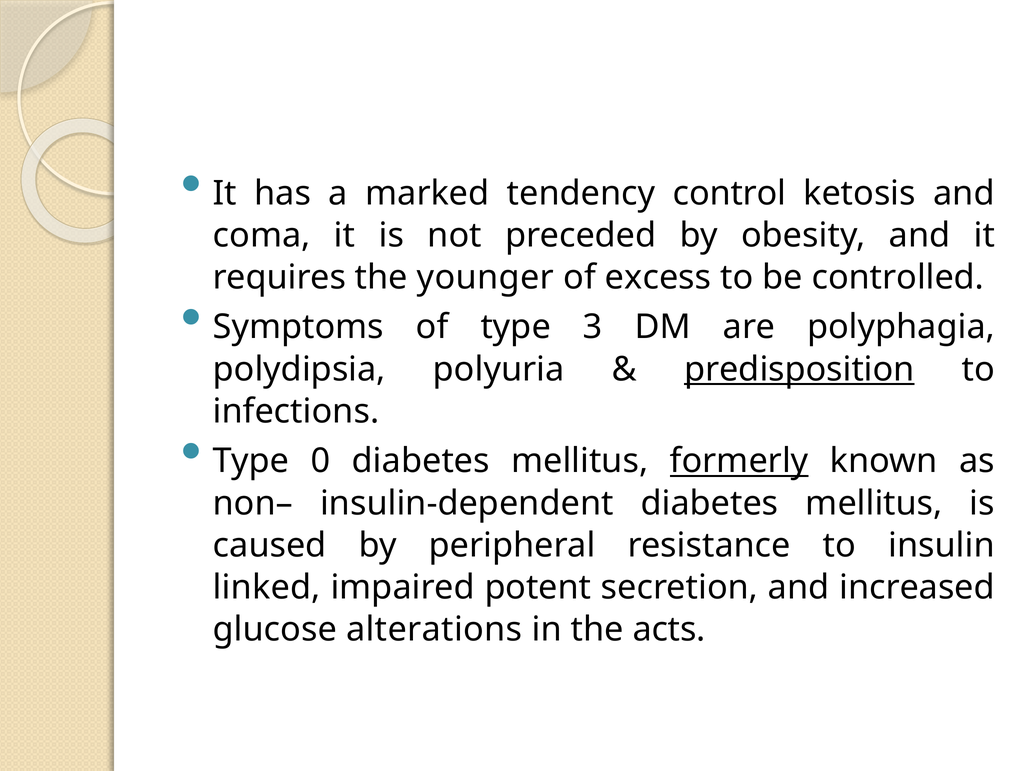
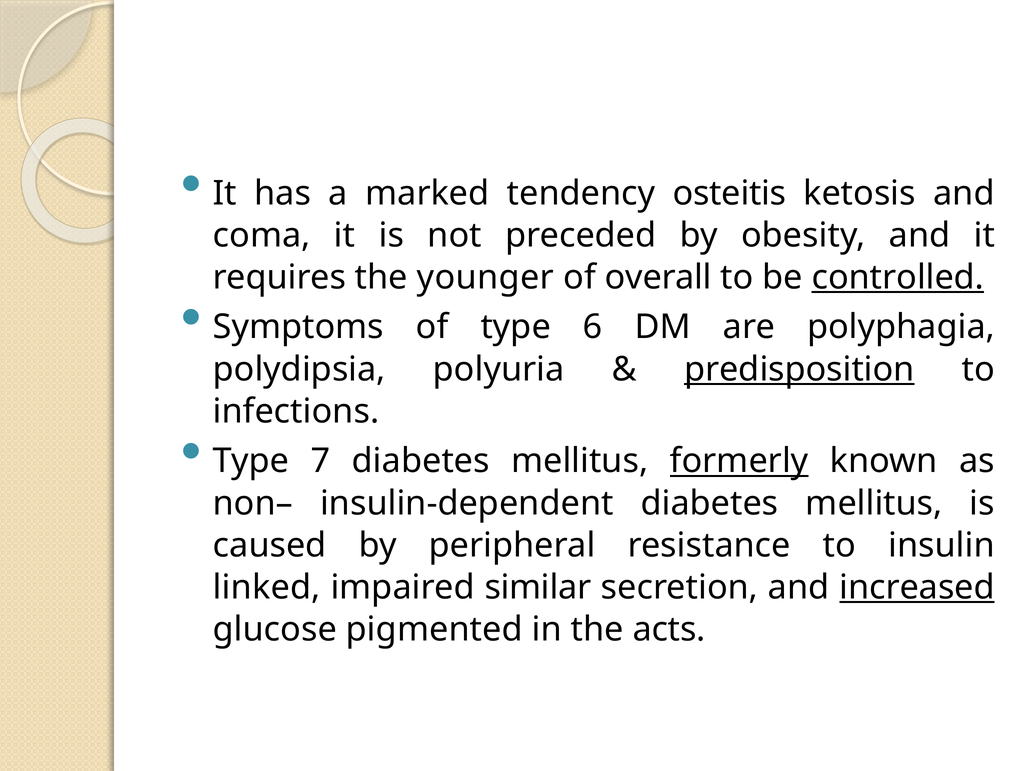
control: control -> osteitis
excess: excess -> overall
controlled underline: none -> present
3: 3 -> 6
0: 0 -> 7
potent: potent -> similar
increased underline: none -> present
alterations: alterations -> pigmented
